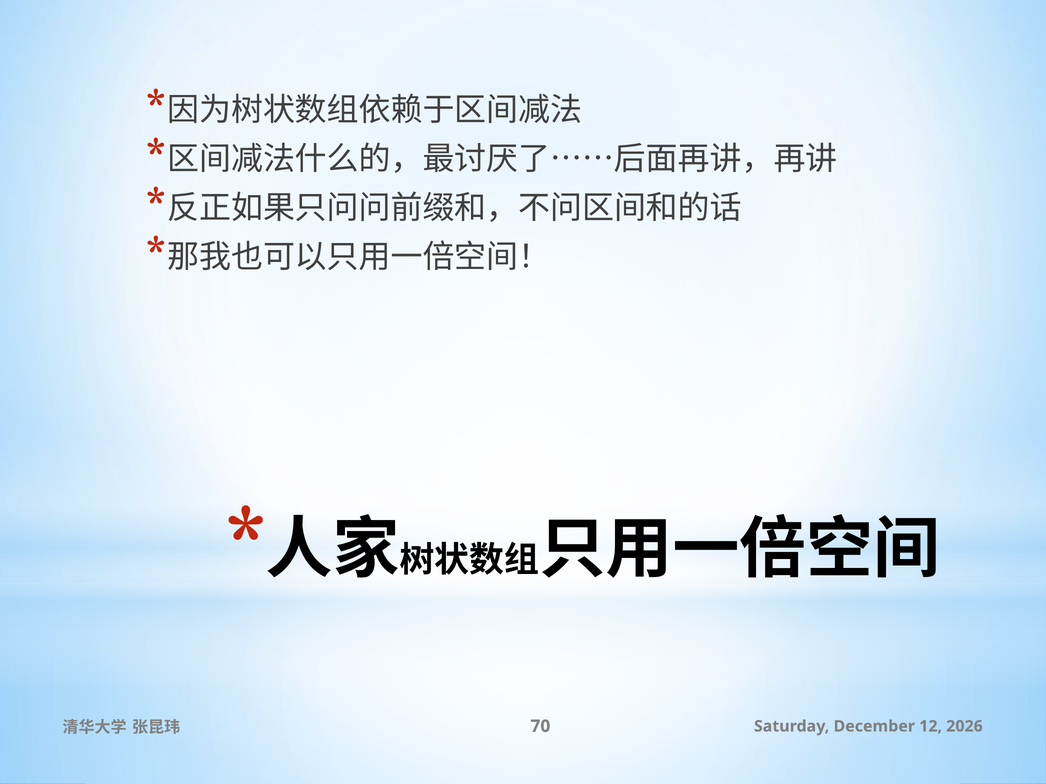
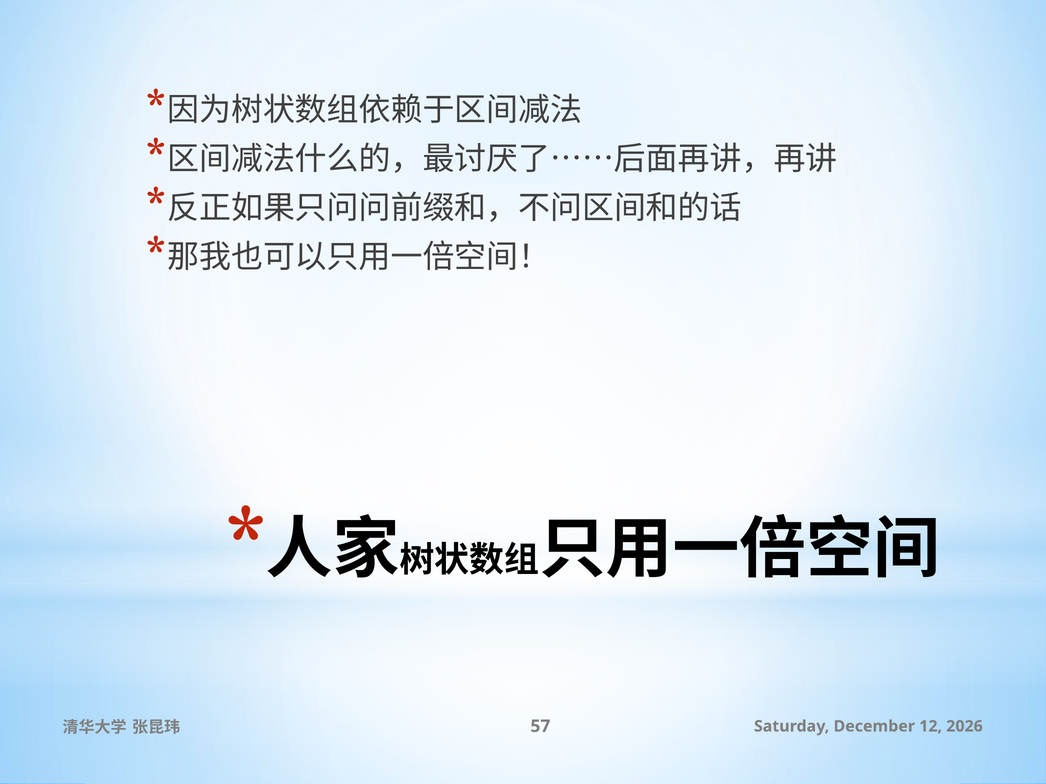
70: 70 -> 57
